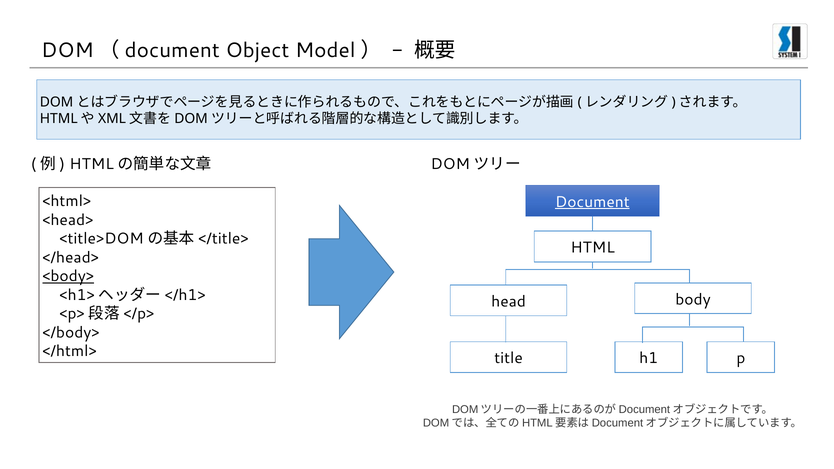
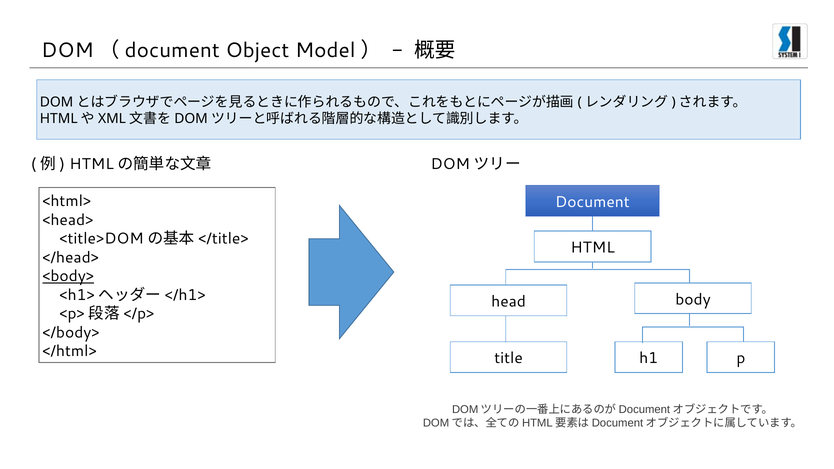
Document underline: present -> none
